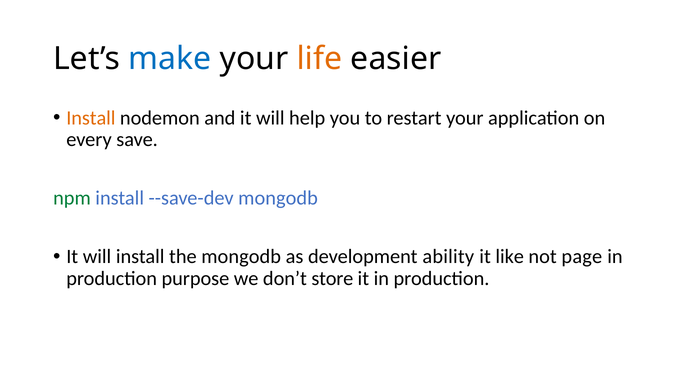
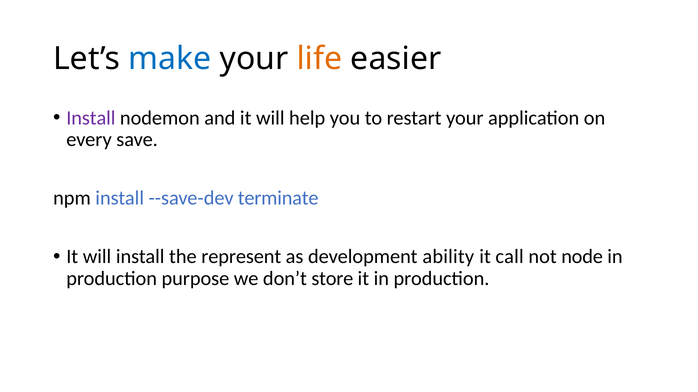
Install at (91, 118) colour: orange -> purple
npm colour: green -> black
--save-dev mongodb: mongodb -> terminate
the mongodb: mongodb -> represent
like: like -> call
page: page -> node
